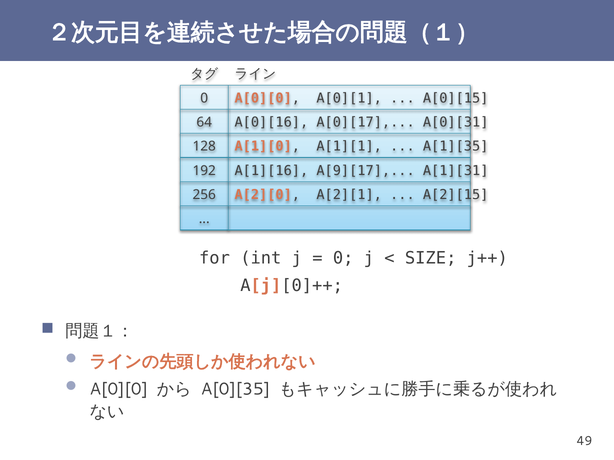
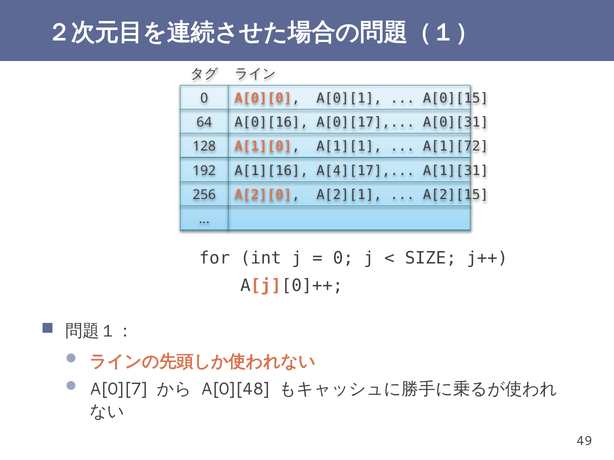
A[1][35: A[1][35 -> A[1][72
A[9][17: A[9][17 -> A[4][17
A[0][0 at (119, 389): A[0][0 -> A[0][7
A[0][35: A[0][35 -> A[0][48
